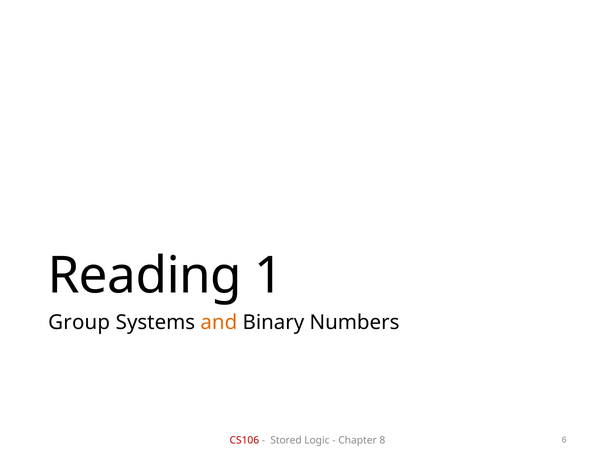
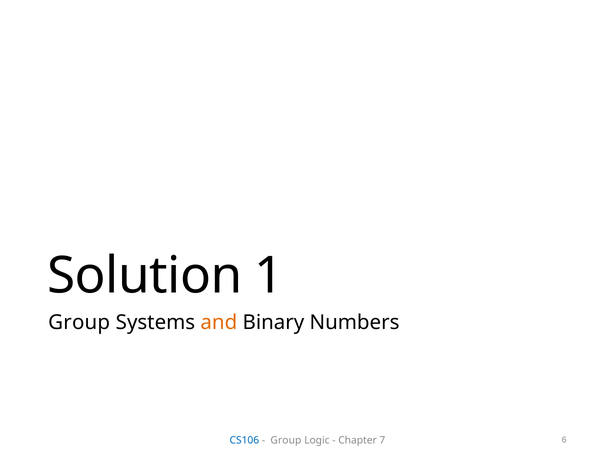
Reading: Reading -> Solution
CS106 colour: red -> blue
Stored at (286, 440): Stored -> Group
8: 8 -> 7
